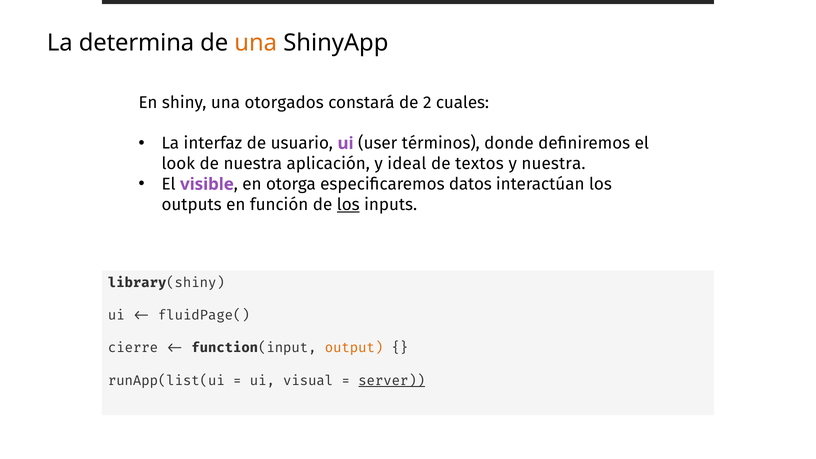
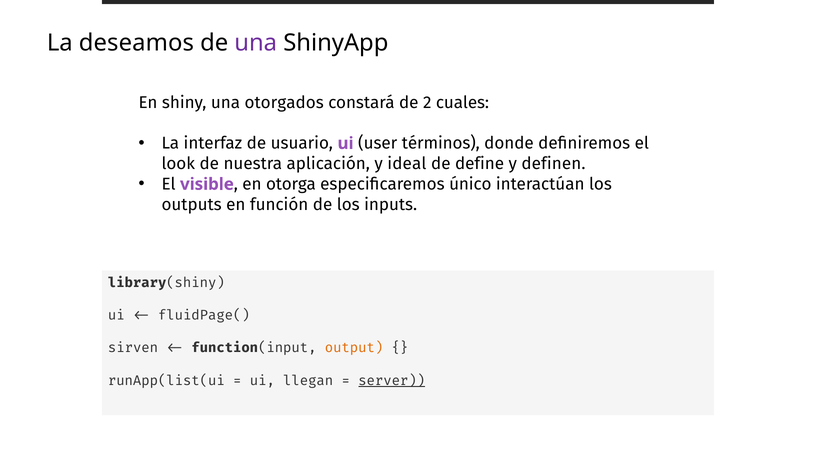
determina: determina -> deseamos
una at (256, 43) colour: orange -> purple
textos: textos -> define
y nuestra: nuestra -> definen
datos: datos -> único
los at (348, 205) underline: present -> none
cierre: cierre -> sirven
visual: visual -> llegan
